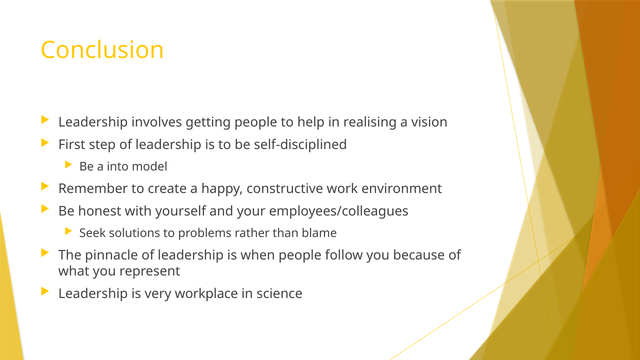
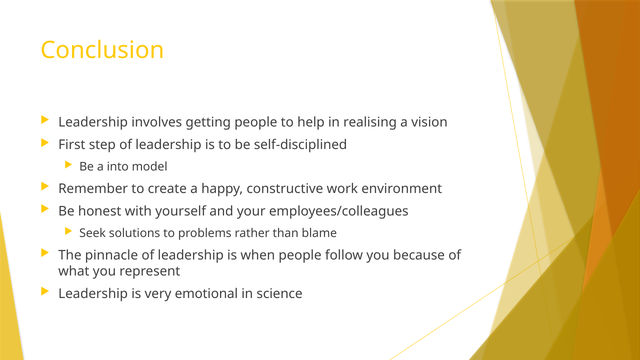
workplace: workplace -> emotional
